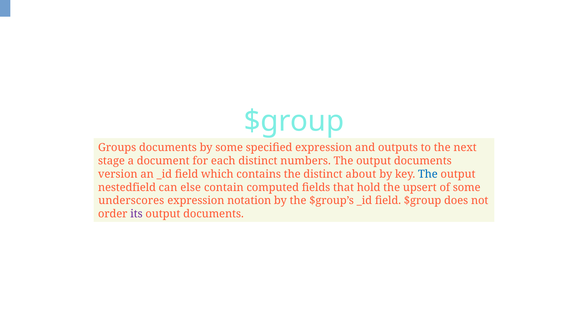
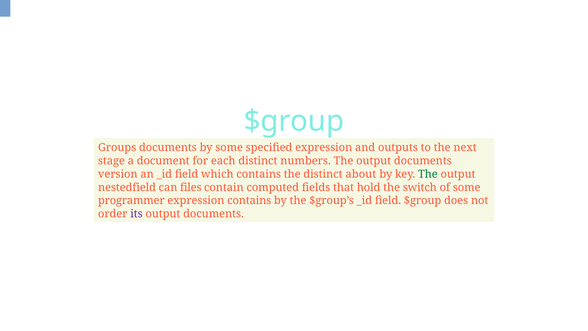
The at (428, 174) colour: blue -> green
else: else -> files
upsert: upsert -> switch
underscores: underscores -> programmer
expression notation: notation -> contains
